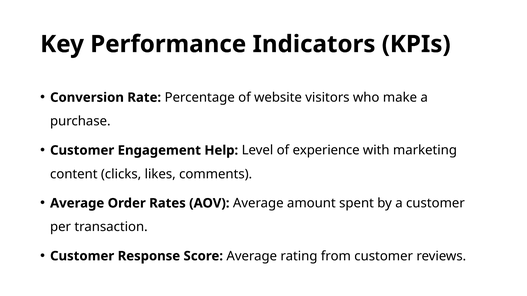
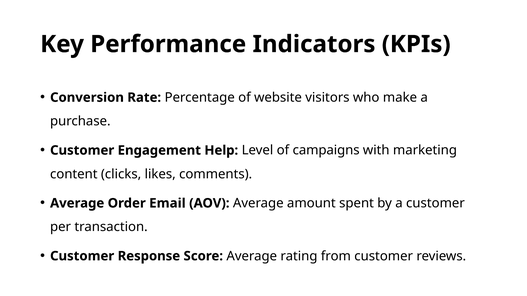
experience: experience -> campaigns
Rates: Rates -> Email
